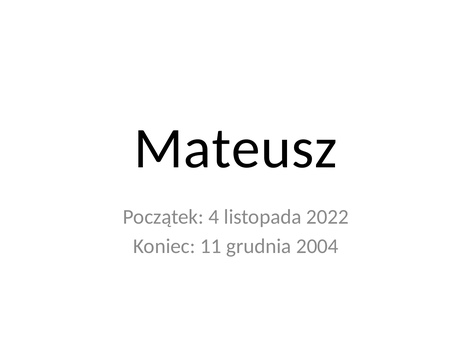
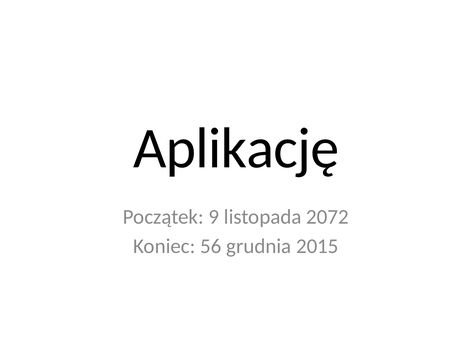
Mateusz: Mateusz -> Aplikację
4: 4 -> 9
2022: 2022 -> 2072
11: 11 -> 56
2004: 2004 -> 2015
